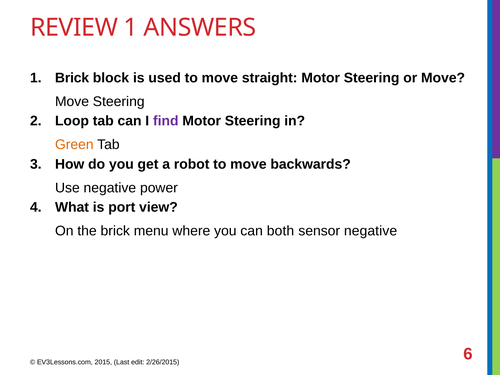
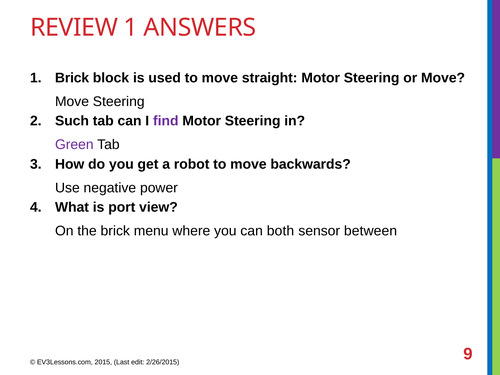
Loop: Loop -> Such
Green colour: orange -> purple
sensor negative: negative -> between
6: 6 -> 9
